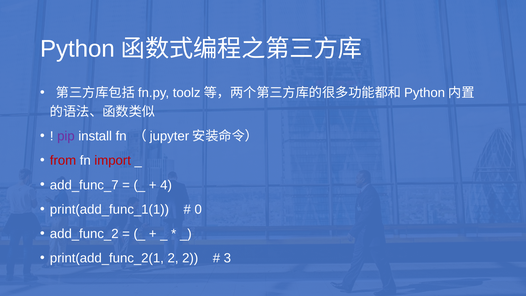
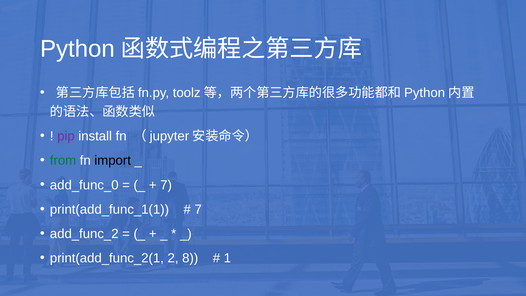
from colour: red -> green
import colour: red -> black
add_func_7: add_func_7 -> add_func_0
4 at (166, 185): 4 -> 7
0 at (198, 209): 0 -> 7
2 2: 2 -> 8
3: 3 -> 1
